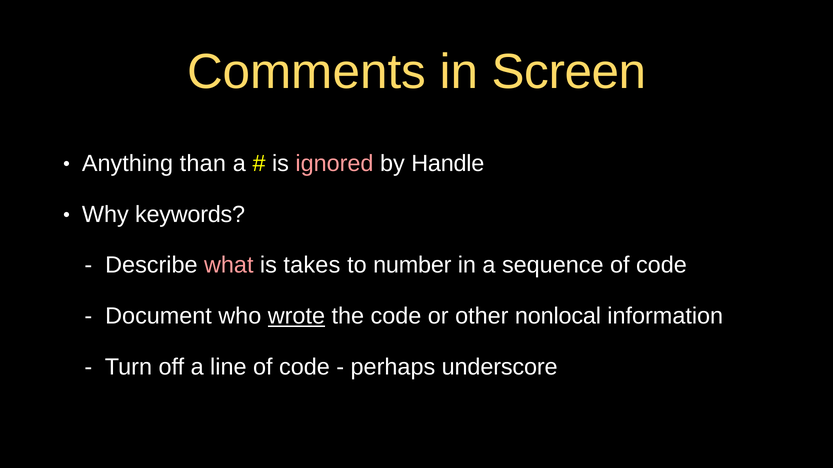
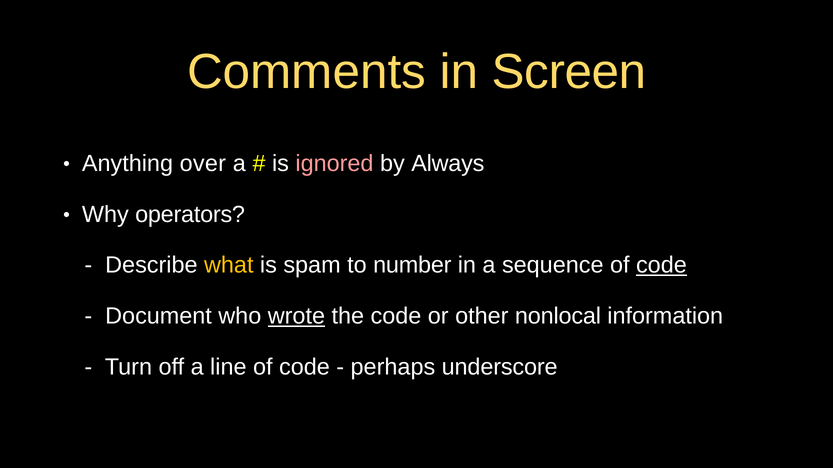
than: than -> over
Handle: Handle -> Always
keywords: keywords -> operators
what colour: pink -> yellow
takes: takes -> spam
code at (661, 266) underline: none -> present
